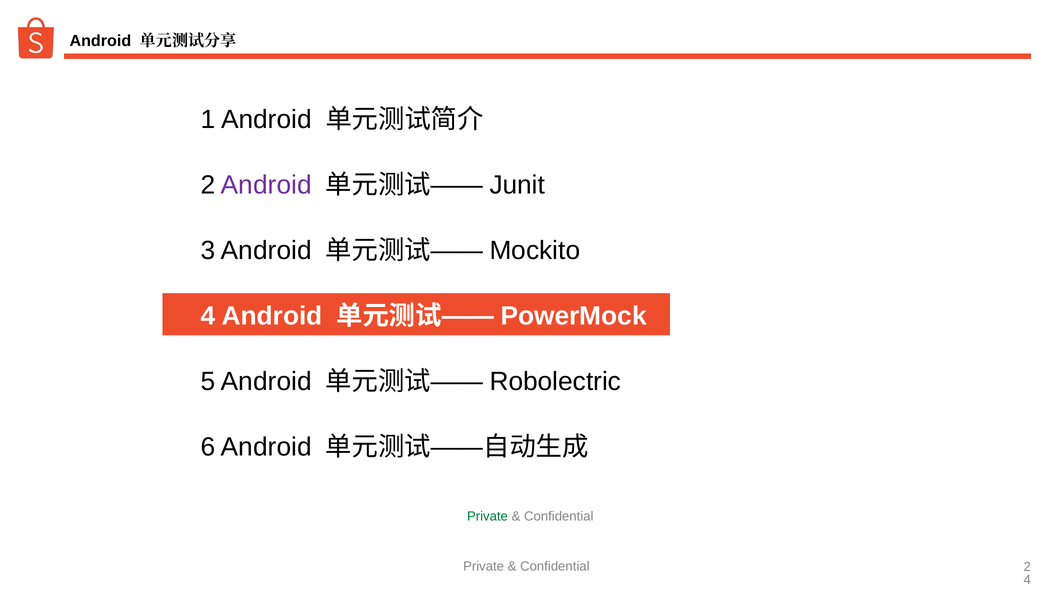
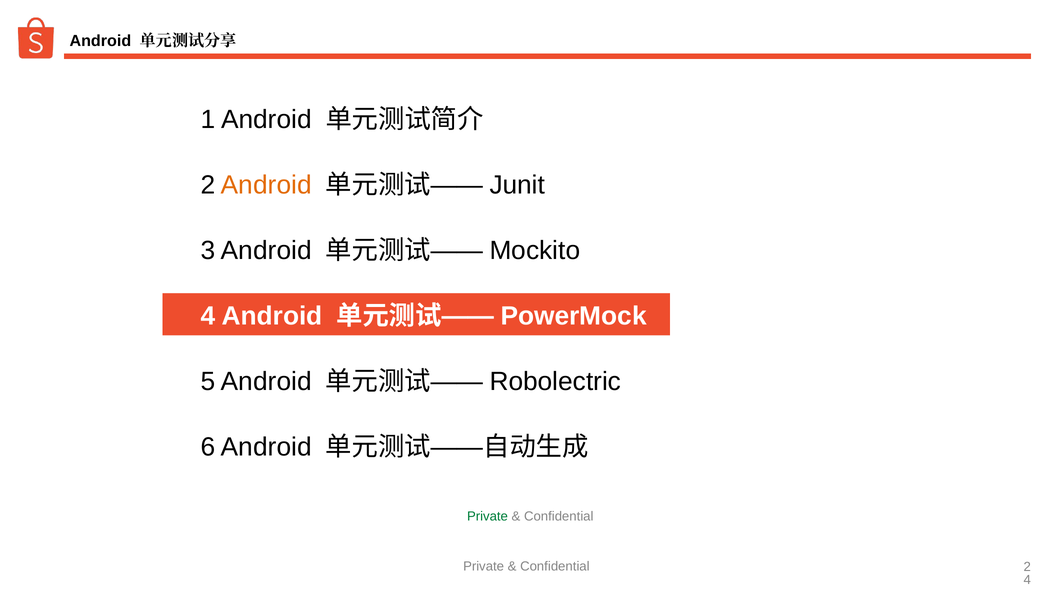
Android at (266, 185) colour: purple -> orange
